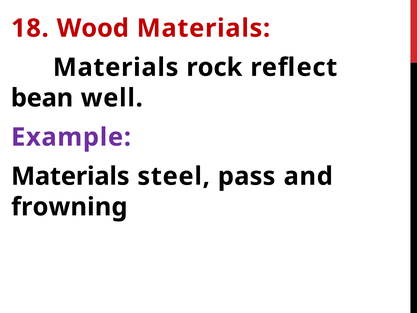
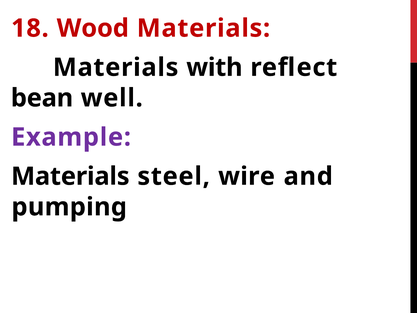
rock: rock -> with
pass: pass -> wire
frowning: frowning -> pumping
